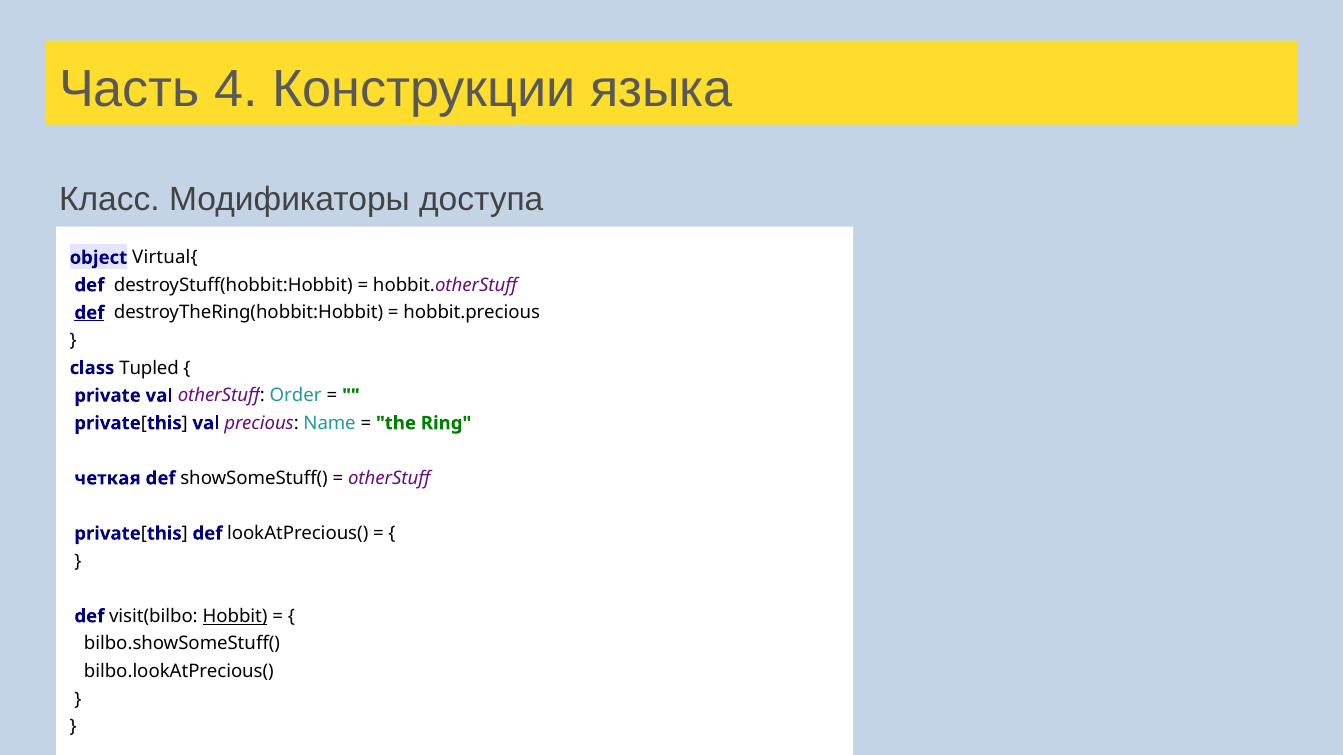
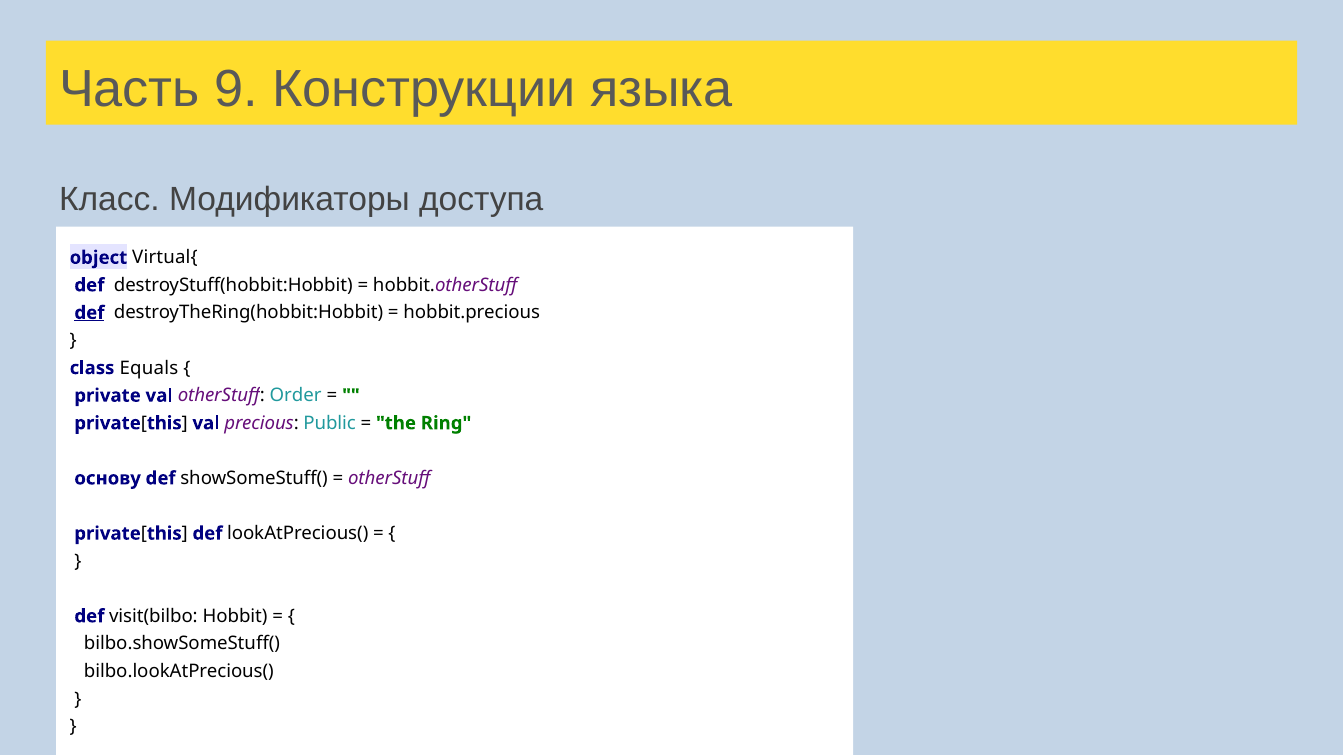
4: 4 -> 9
Tupled: Tupled -> Equals
Name: Name -> Public
четкая: четкая -> основу
Hobbit underline: present -> none
